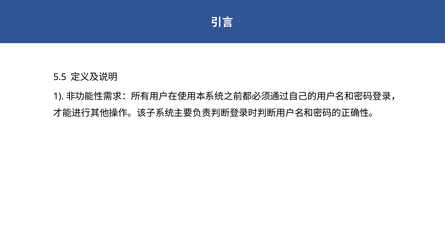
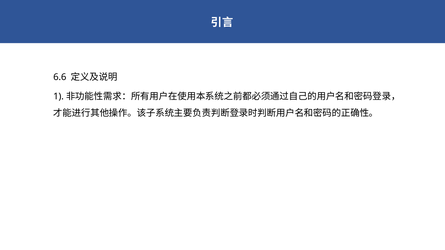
5.5: 5.5 -> 6.6
